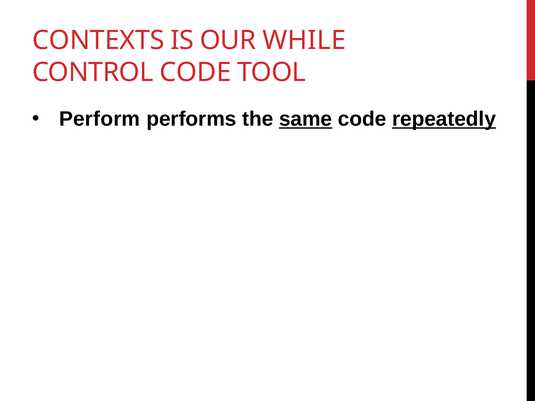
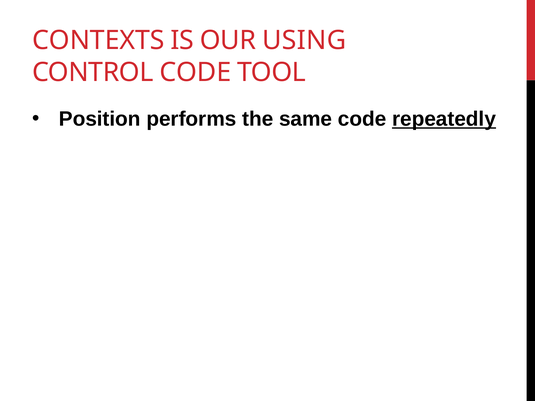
WHILE: WHILE -> USING
Perform: Perform -> Position
same underline: present -> none
